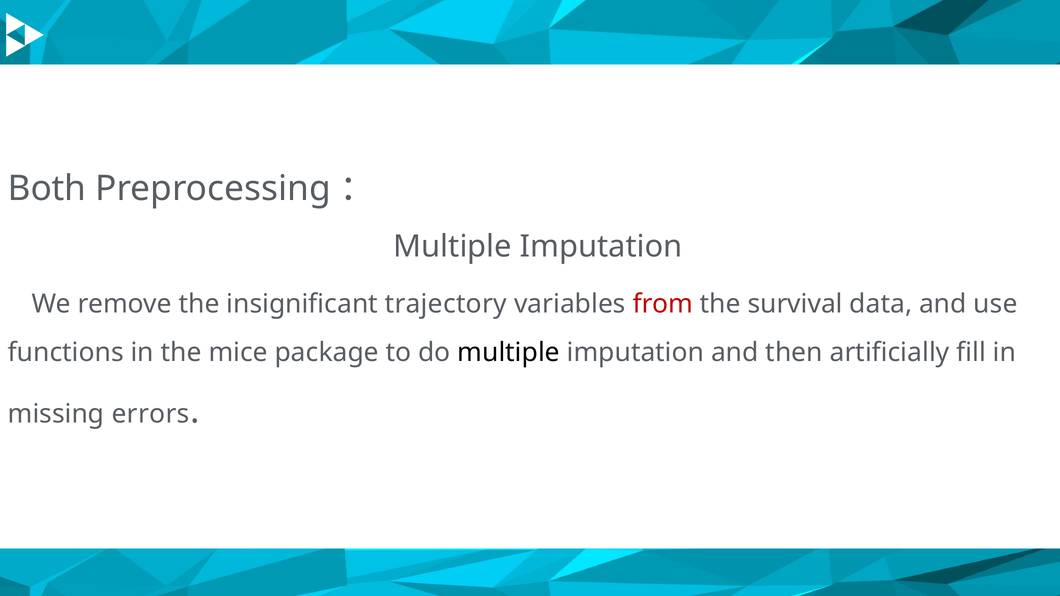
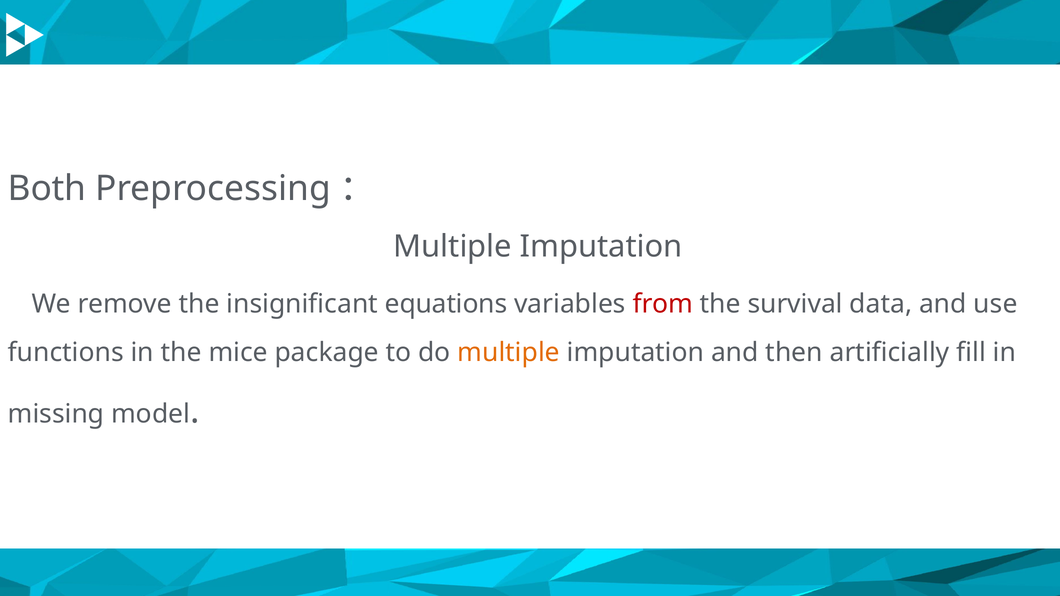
trajectory: trajectory -> equations
multiple at (509, 353) colour: black -> orange
errors: errors -> model
